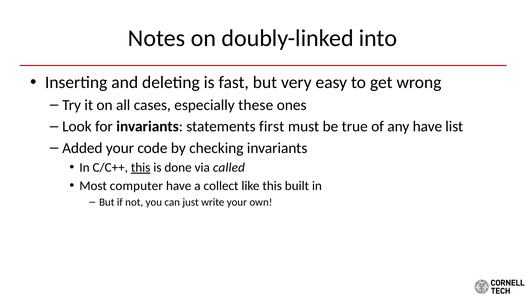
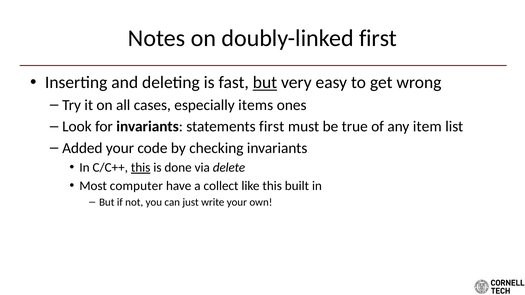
doubly-linked into: into -> first
but at (265, 83) underline: none -> present
these: these -> items
any have: have -> item
called: called -> delete
